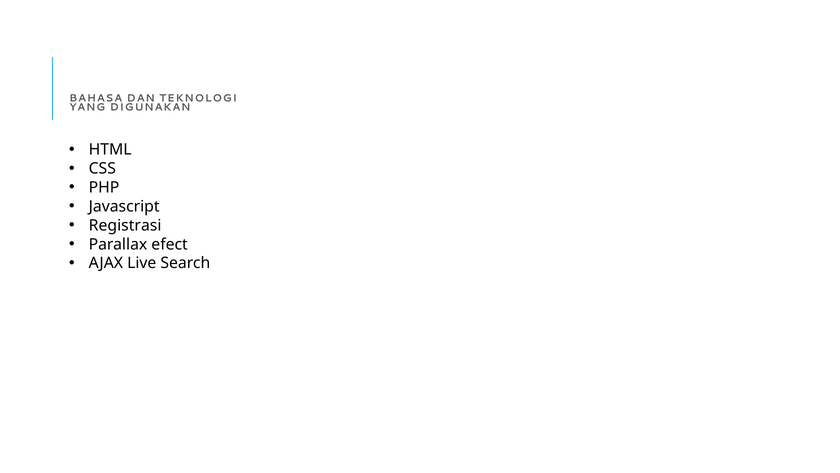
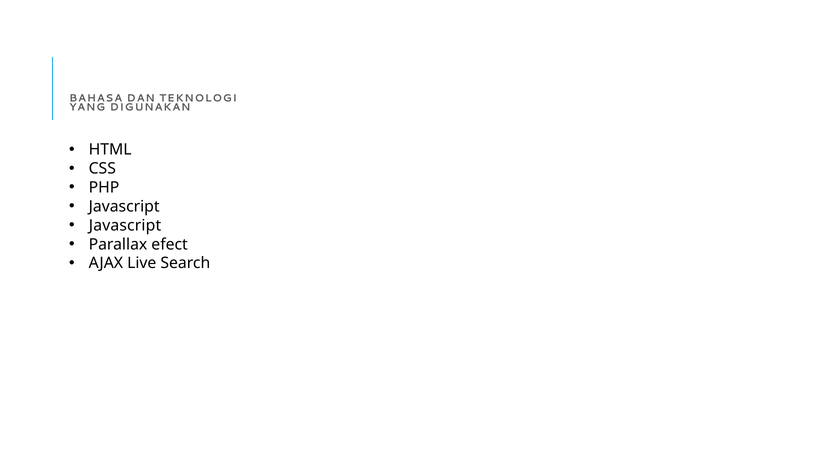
Registrasi at (125, 225): Registrasi -> Javascript
